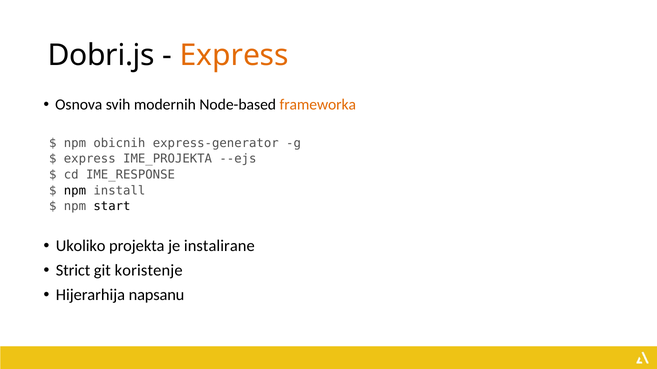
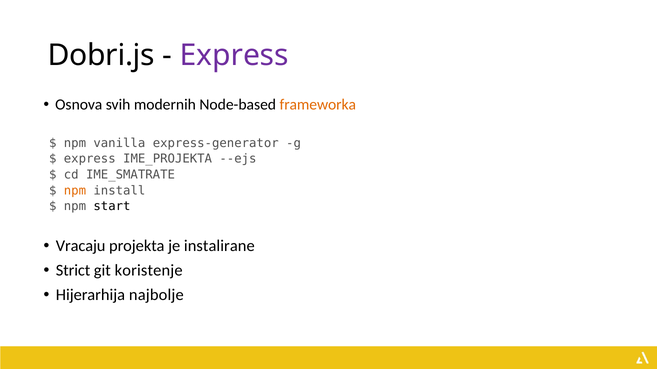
Express at (234, 55) colour: orange -> purple
obicnih: obicnih -> vanilla
IME_RESPONSE: IME_RESPONSE -> IME_SMATRATE
npm at (75, 191) colour: black -> orange
Ukoliko: Ukoliko -> Vracaju
napsanu: napsanu -> najbolje
